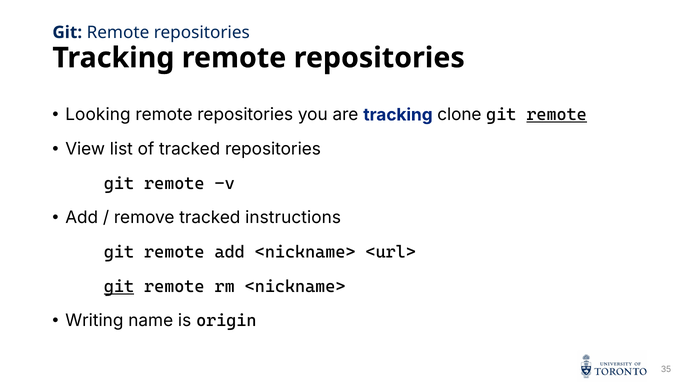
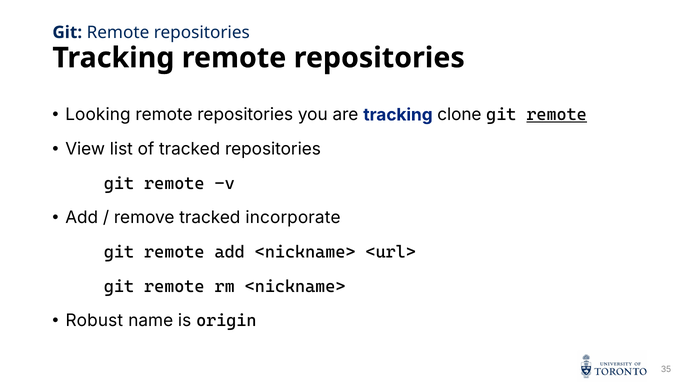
instructions: instructions -> incorporate
git at (119, 286) underline: present -> none
Writing: Writing -> Robust
